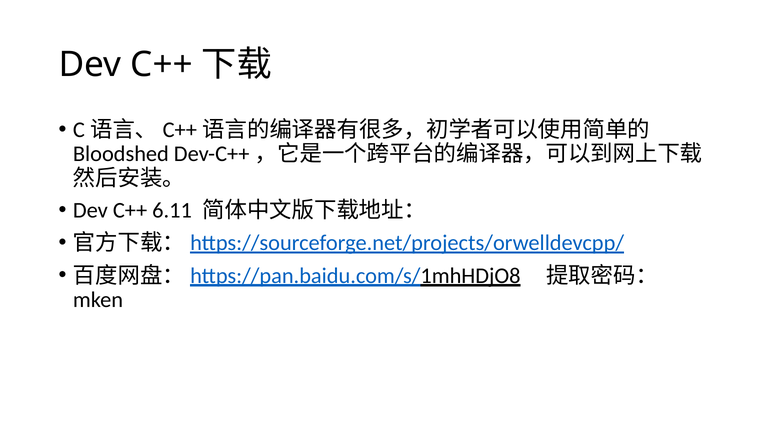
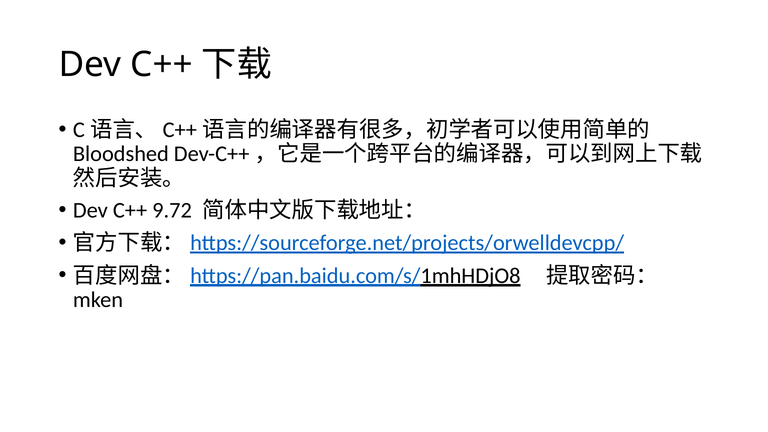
6.11: 6.11 -> 9.72
